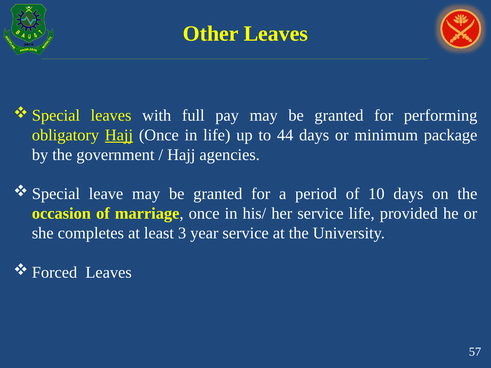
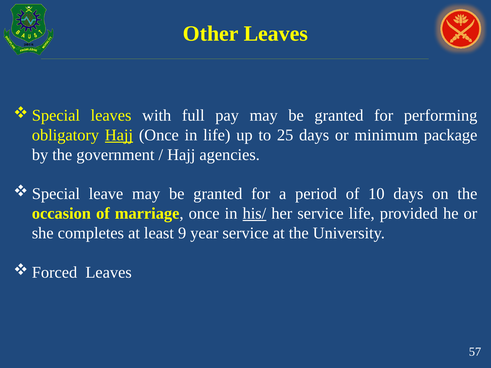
44: 44 -> 25
his/ underline: none -> present
3: 3 -> 9
